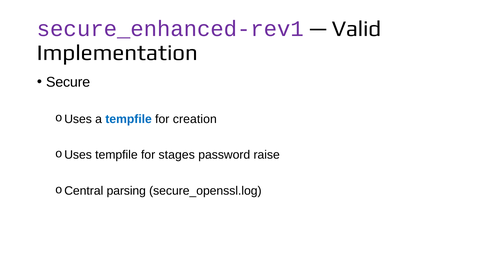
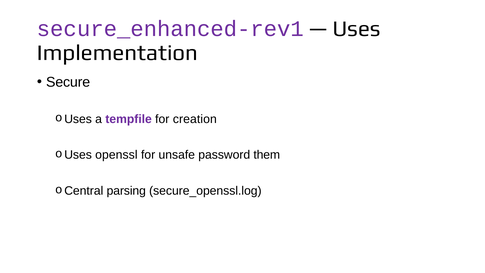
Valid: Valid -> Uses
tempfile at (129, 119) colour: blue -> purple
tempfile at (116, 155): tempfile -> openssl
stages: stages -> unsafe
raise: raise -> them
